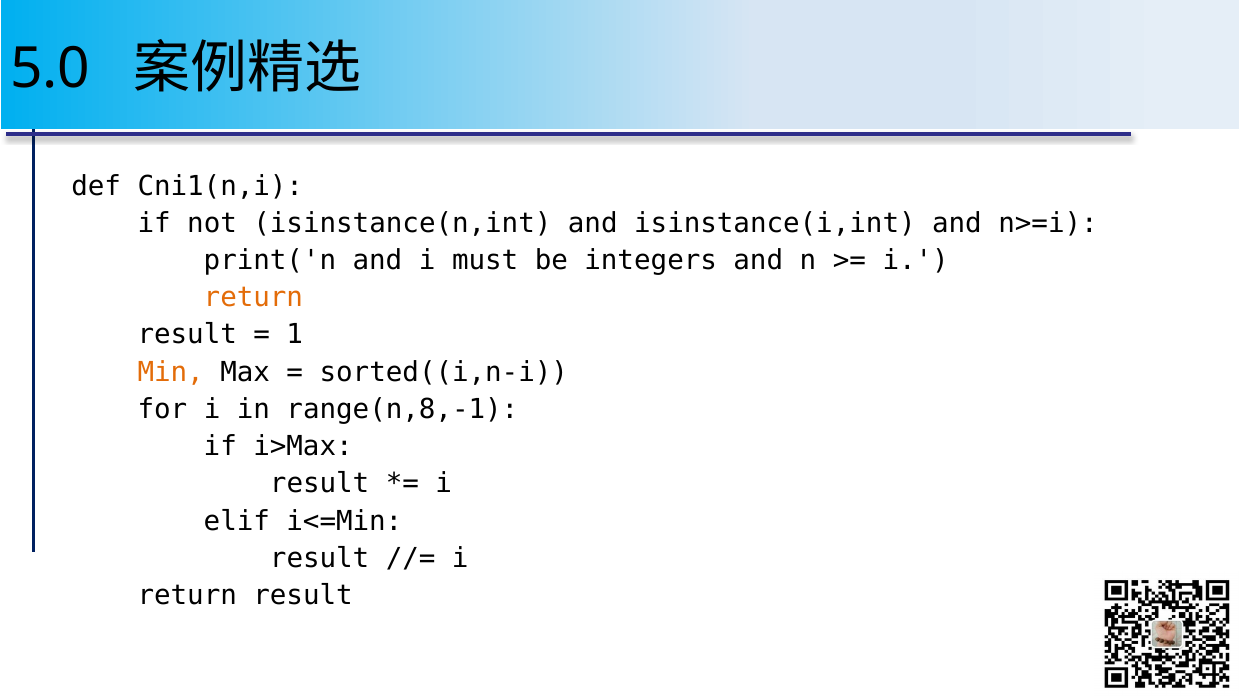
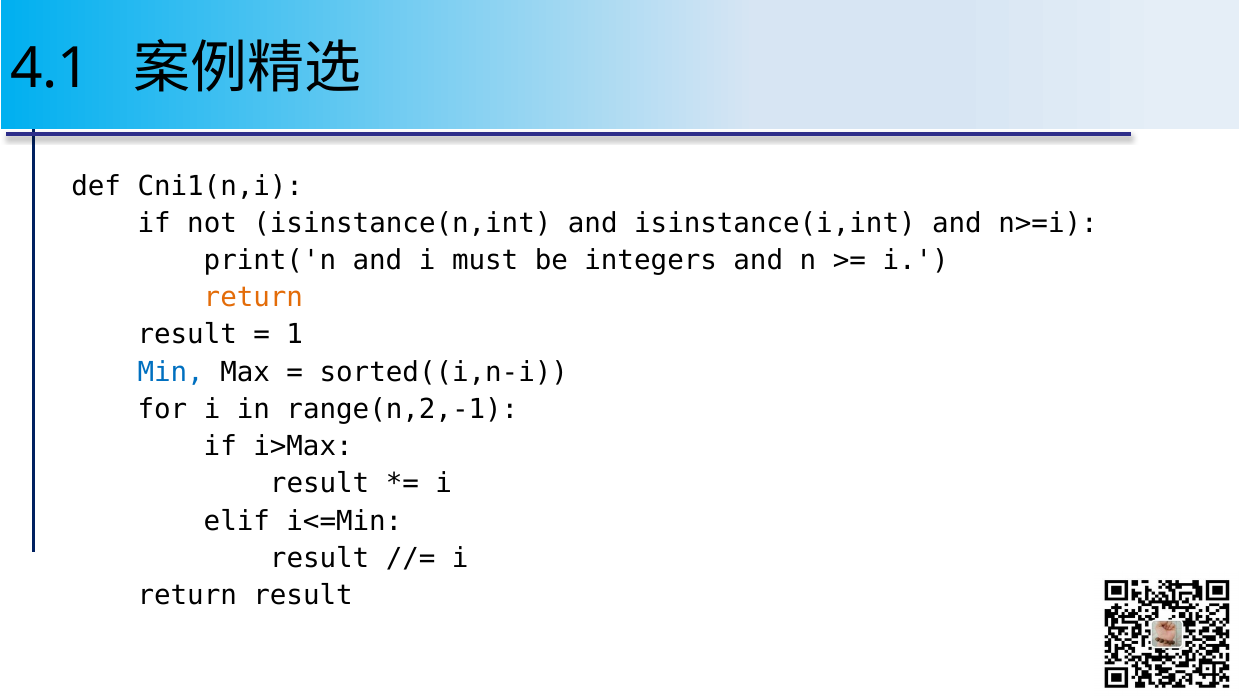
5.0: 5.0 -> 4.1
Min colour: orange -> blue
range(n,8,-1: range(n,8,-1 -> range(n,2,-1
